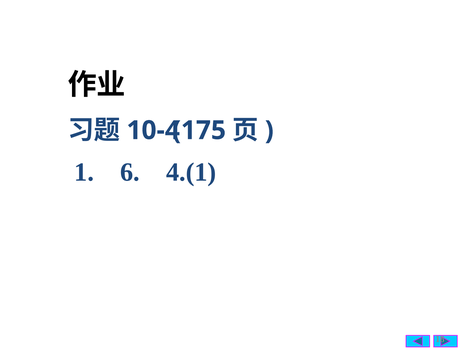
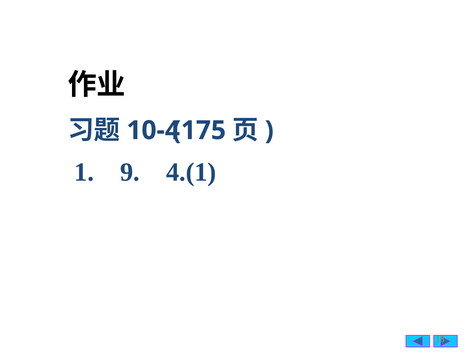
6: 6 -> 9
